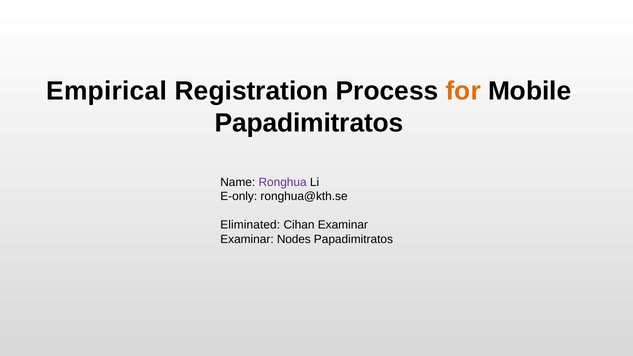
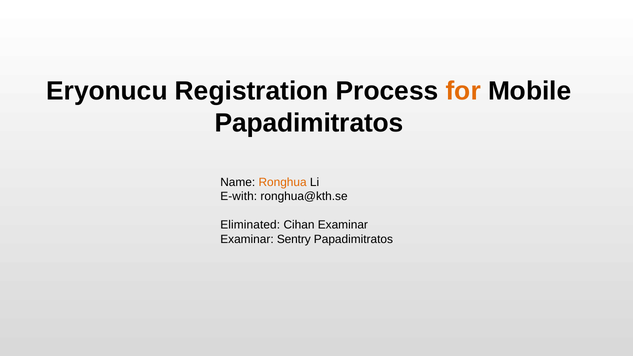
Empirical: Empirical -> Eryonucu
Ronghua colour: purple -> orange
E-only: E-only -> E-with
Nodes: Nodes -> Sentry
